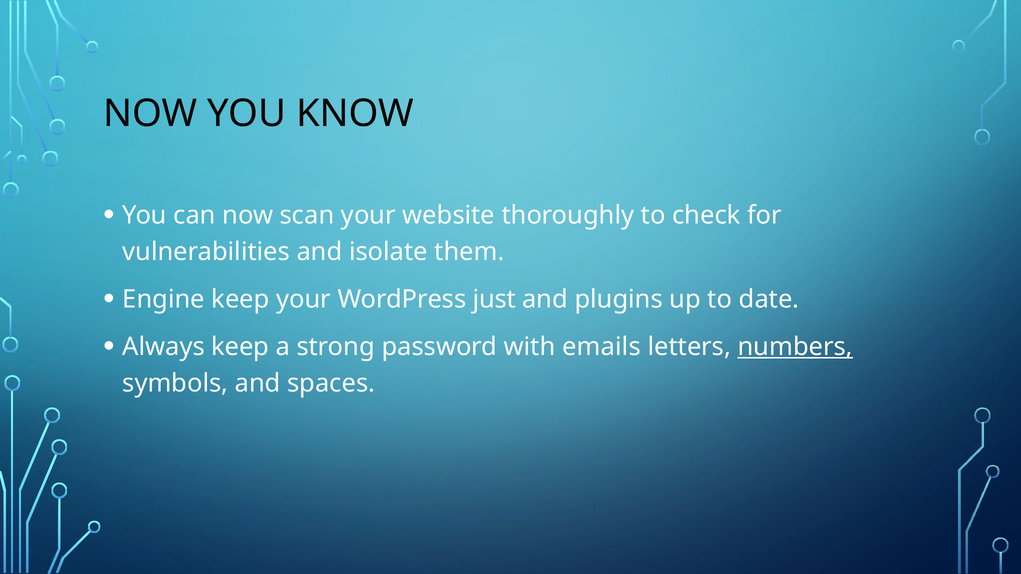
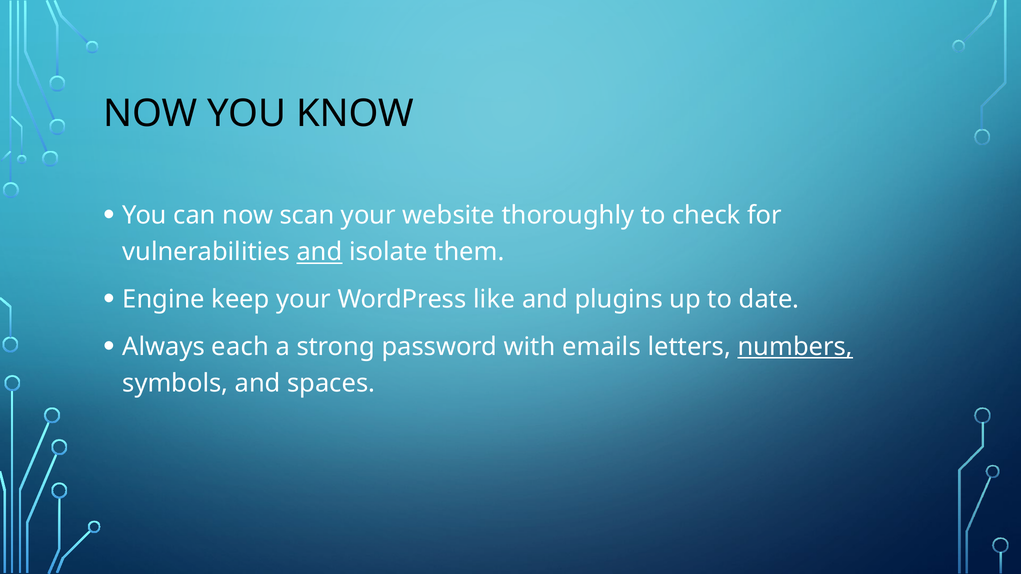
and at (320, 252) underline: none -> present
just: just -> like
Always keep: keep -> each
